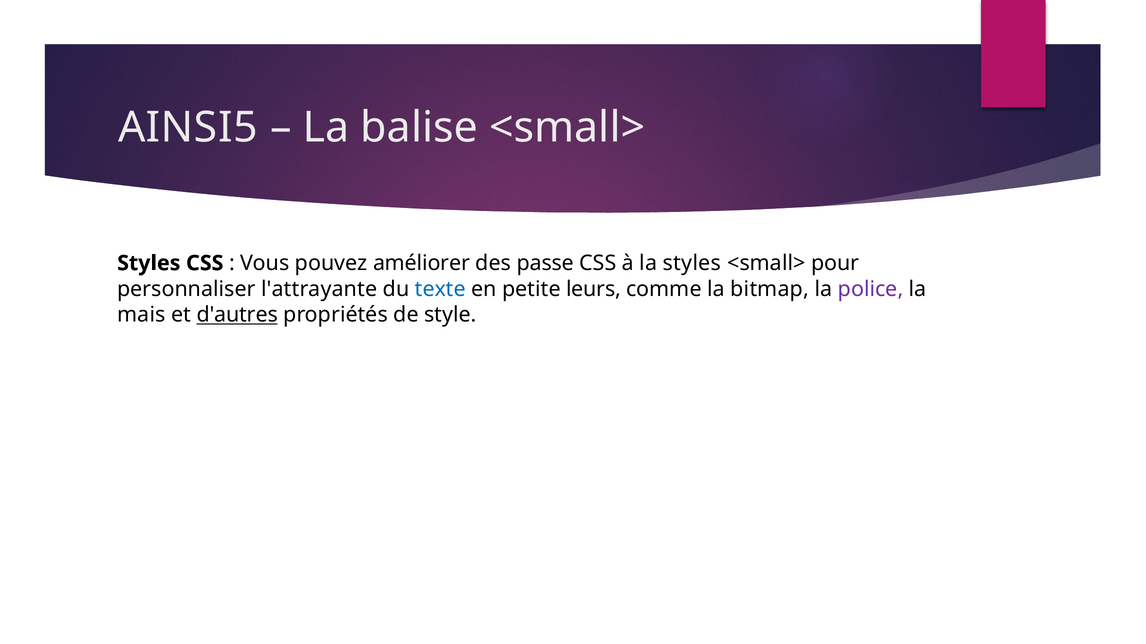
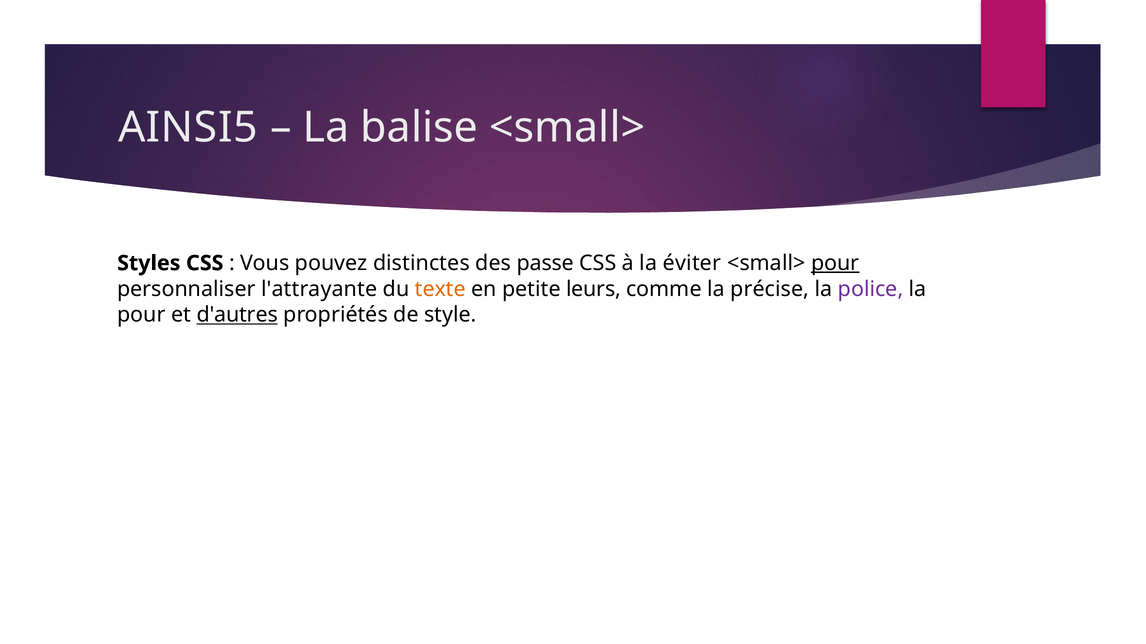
améliorer: améliorer -> distinctes
la styles: styles -> éviter
pour at (835, 263) underline: none -> present
texte colour: blue -> orange
bitmap: bitmap -> précise
mais at (141, 315): mais -> pour
